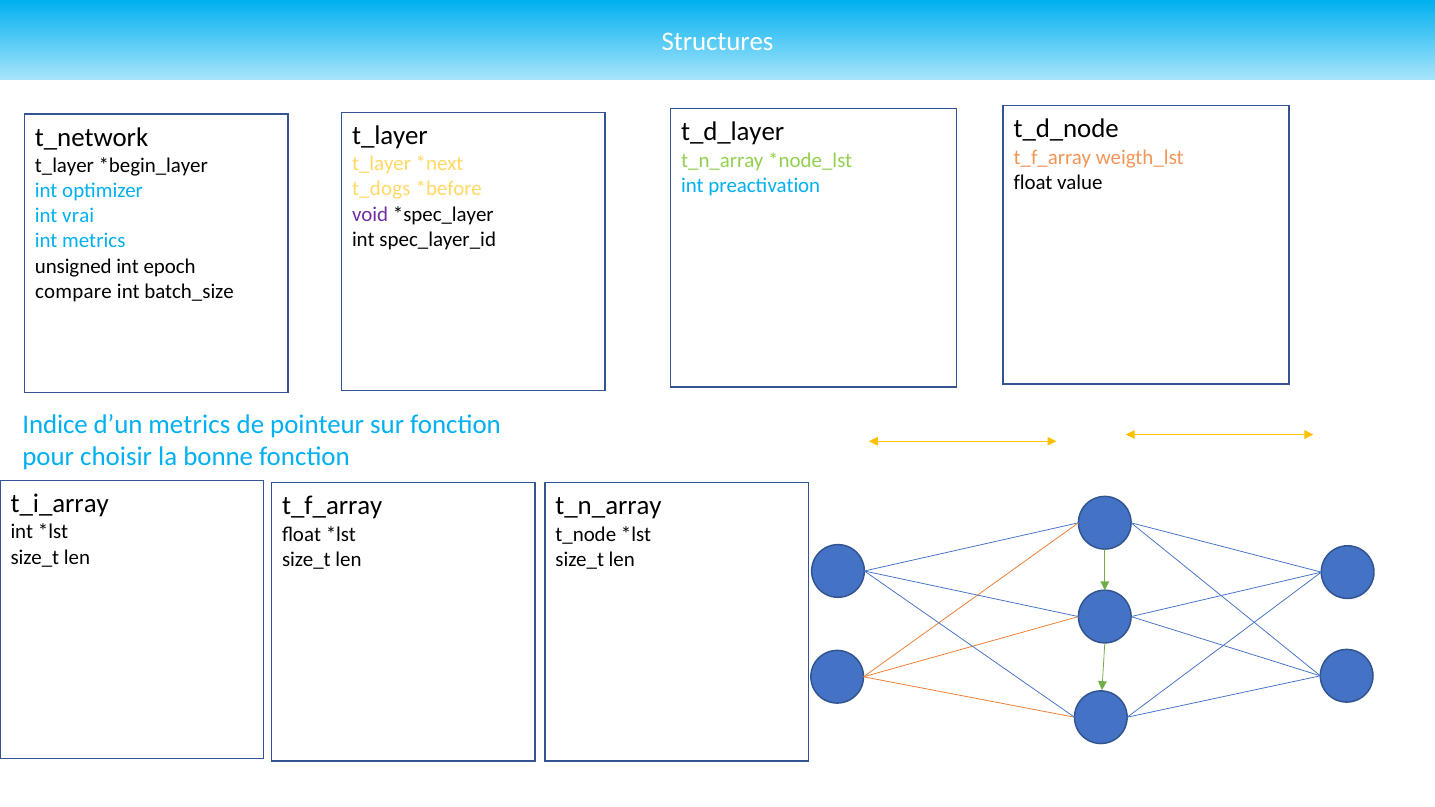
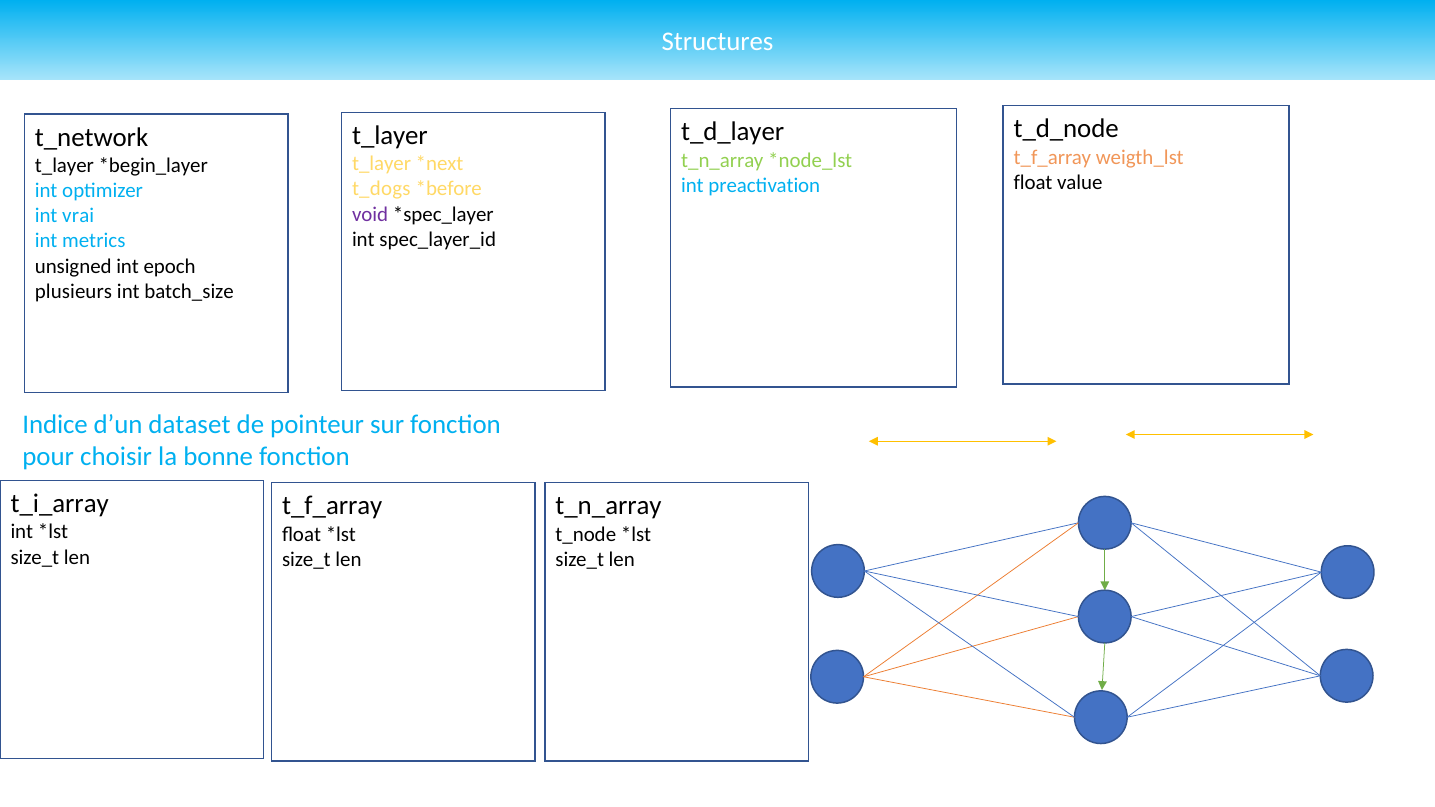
compare: compare -> plusieurs
d’un metrics: metrics -> dataset
